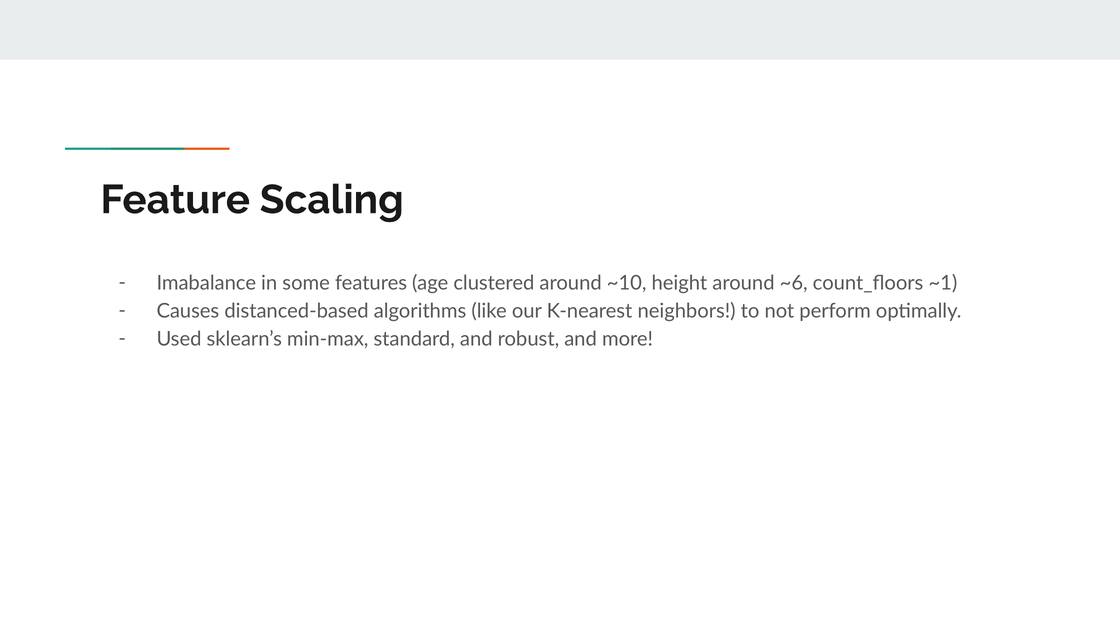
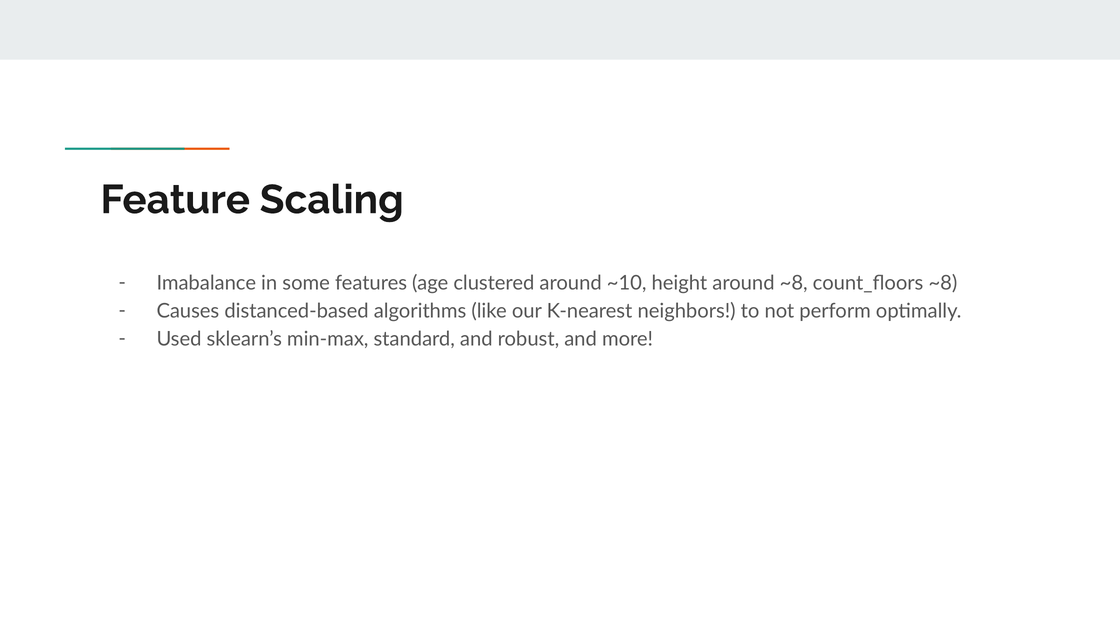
around ~6: ~6 -> ~8
count_floors ~1: ~1 -> ~8
